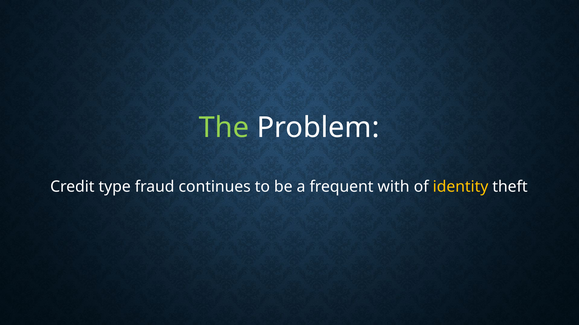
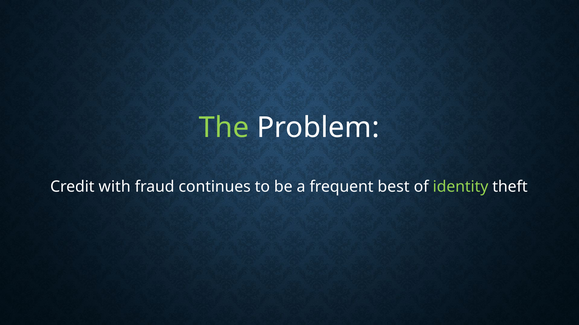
type: type -> with
with: with -> best
identity colour: yellow -> light green
